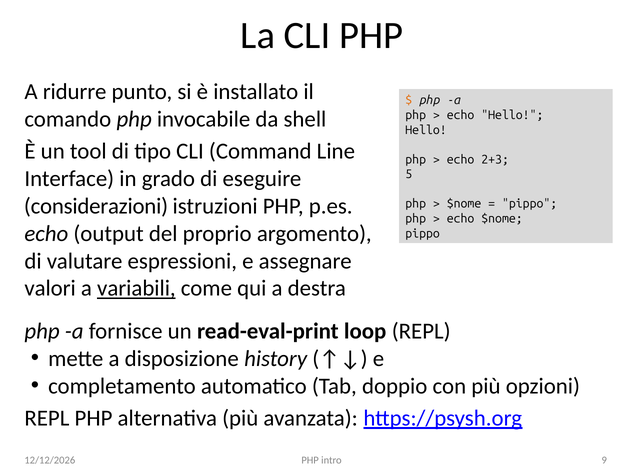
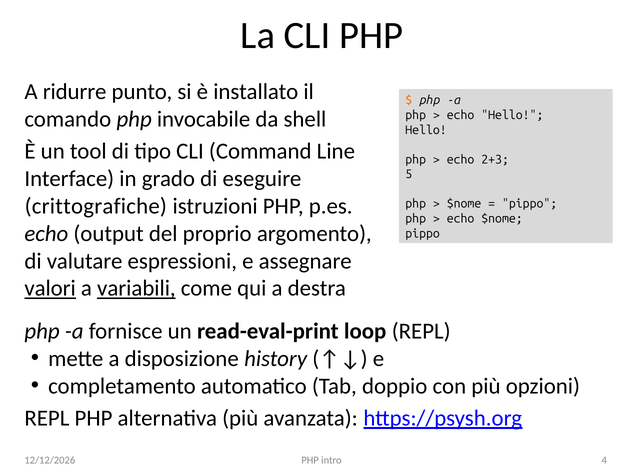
considerazioni: considerazioni -> crittografiche
valori underline: none -> present
9: 9 -> 4
